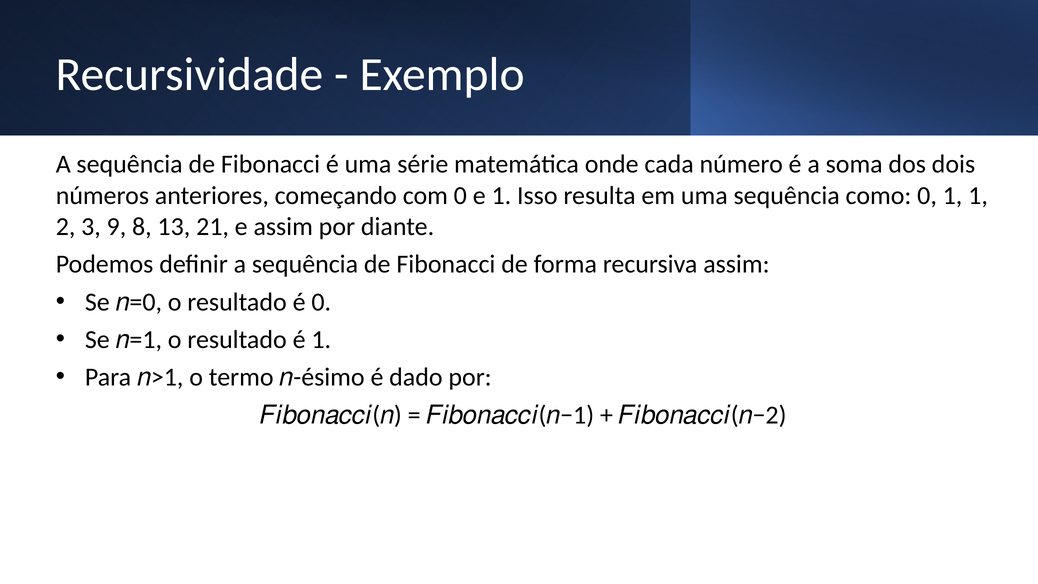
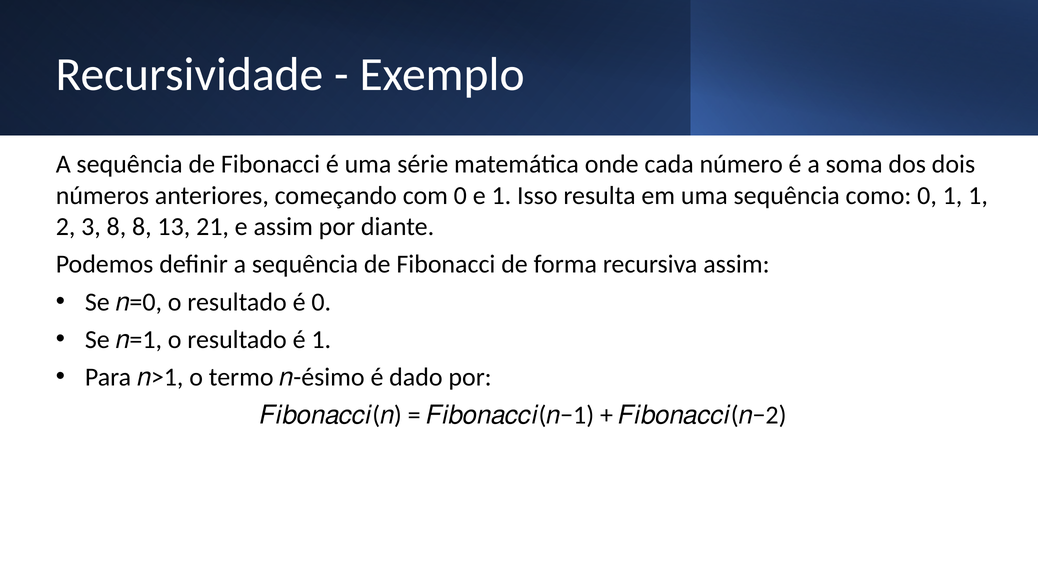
3 9: 9 -> 8
